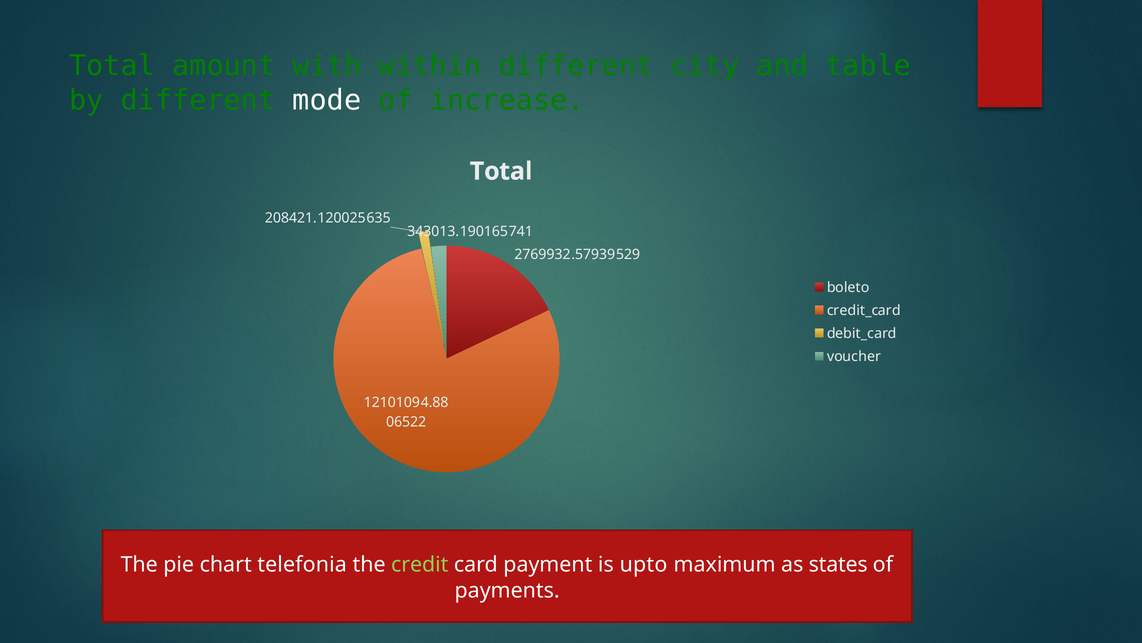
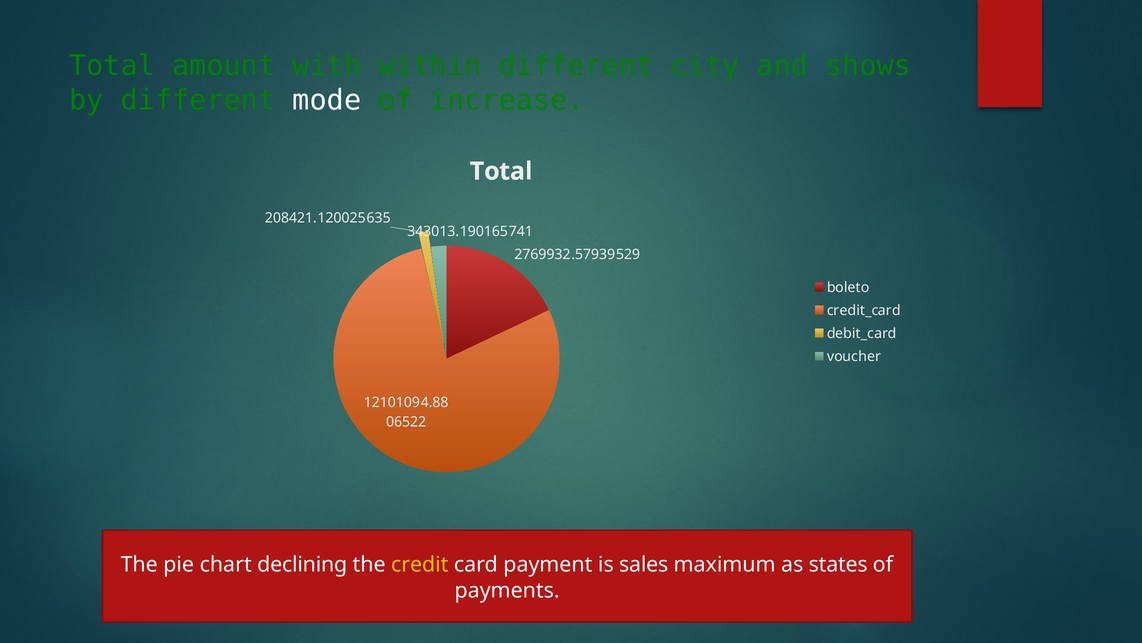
table: table -> shows
telefonia: telefonia -> declining
credit colour: light green -> yellow
upto: upto -> sales
